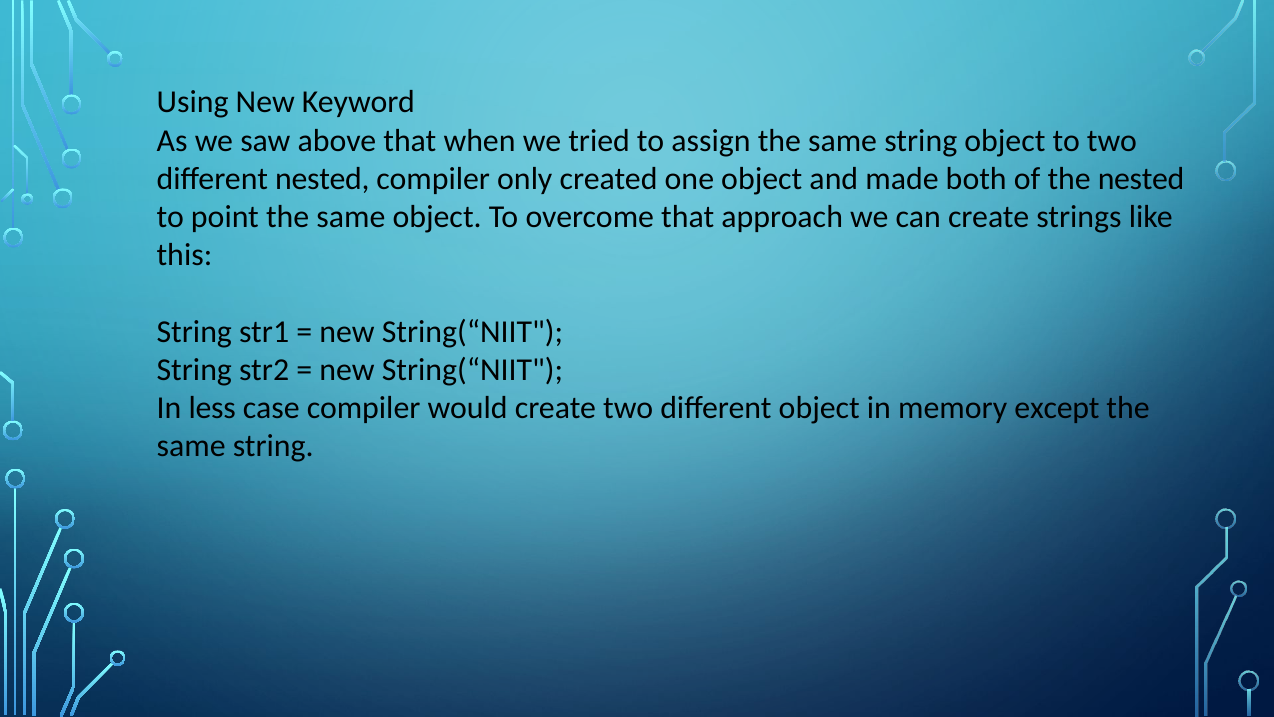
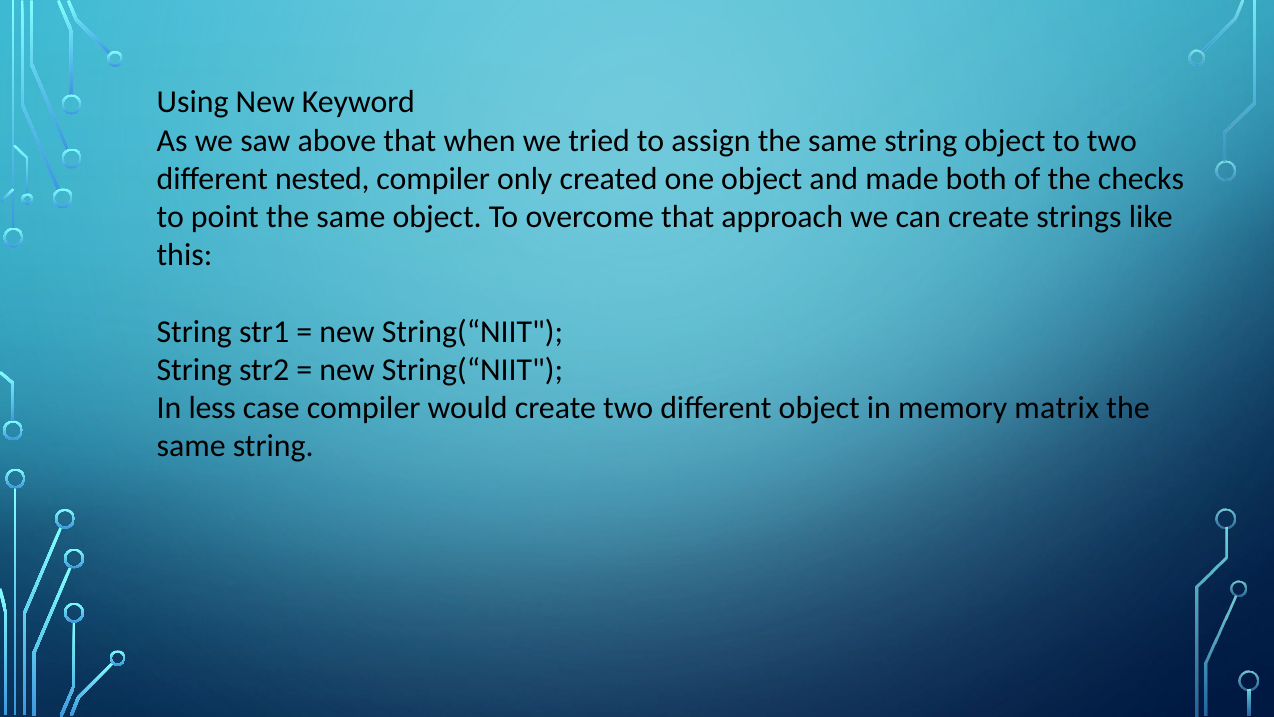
the nested: nested -> checks
except: except -> matrix
